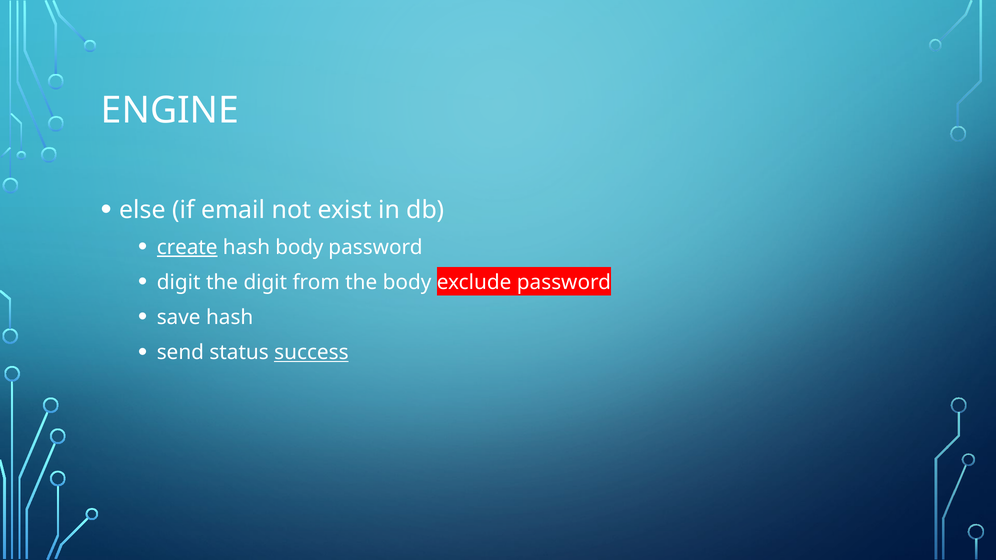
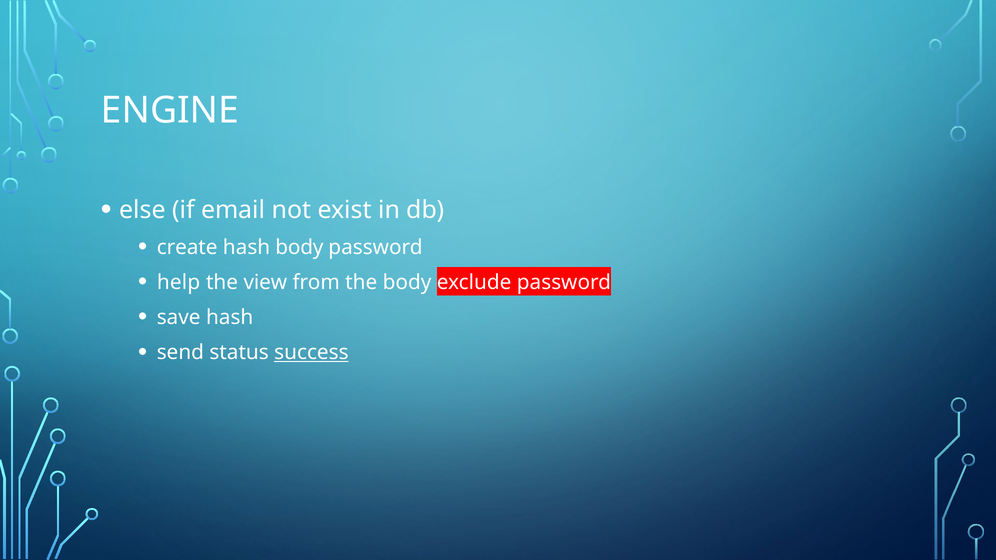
create underline: present -> none
digit at (179, 283): digit -> help
the digit: digit -> view
